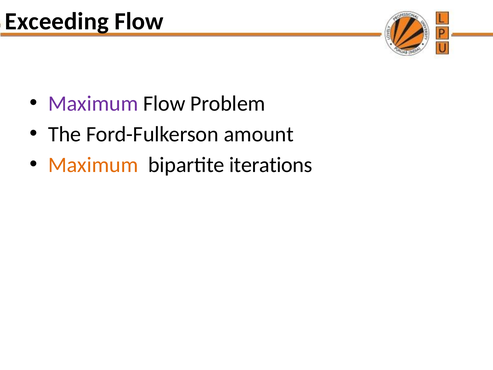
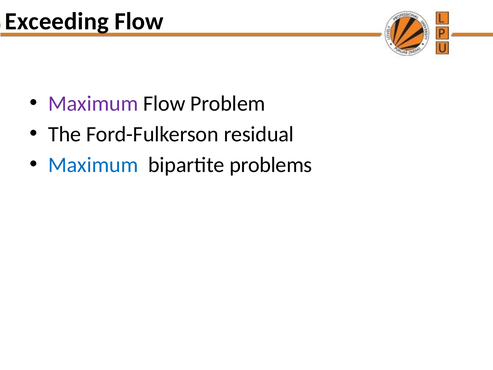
amount: amount -> residual
Maximum at (93, 165) colour: orange -> blue
iterations: iterations -> problems
